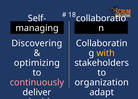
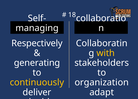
Discovering: Discovering -> Respectively
optimizing: optimizing -> generating
continuously colour: pink -> yellow
